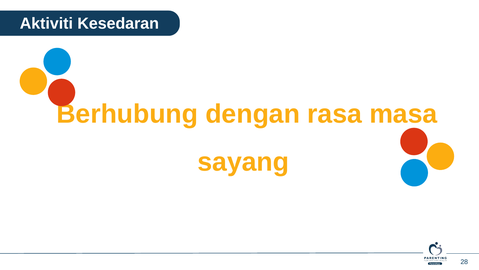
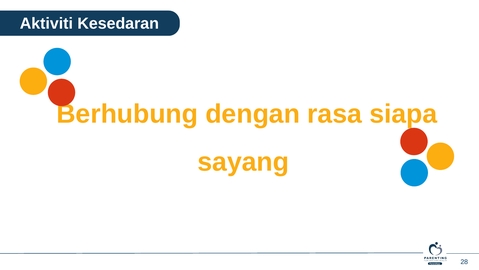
masa: masa -> siapa
